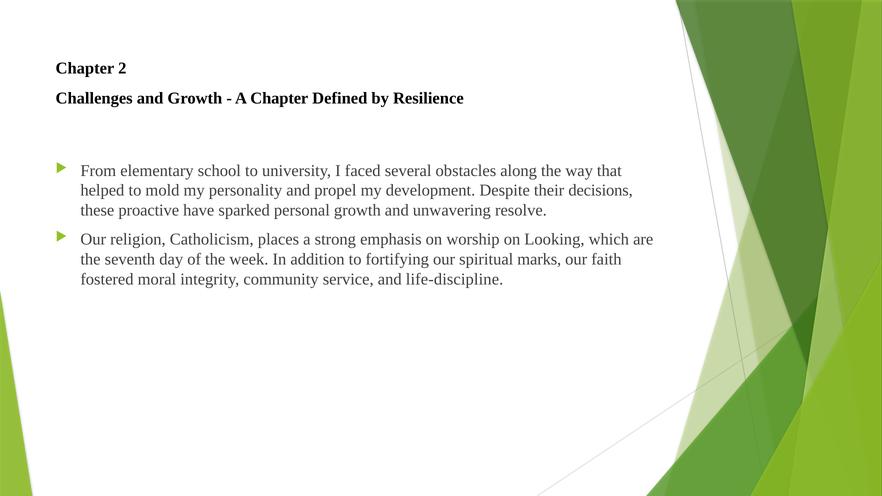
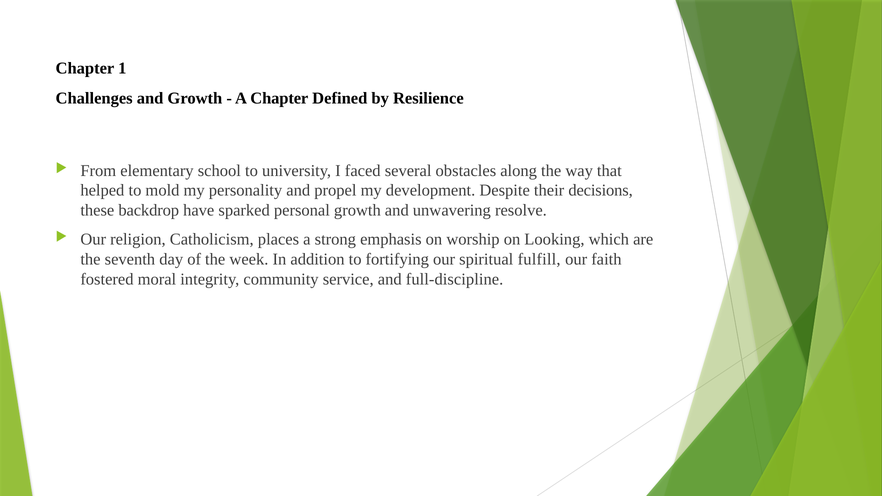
2: 2 -> 1
proactive: proactive -> backdrop
marks: marks -> fulfill
life-discipline: life-discipline -> full-discipline
